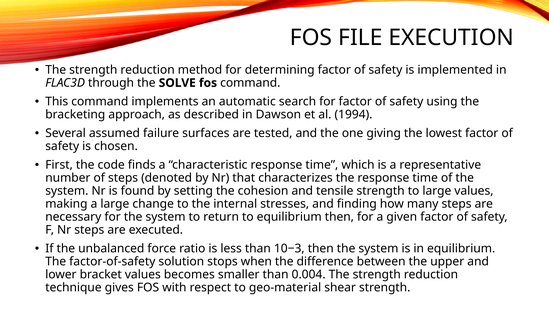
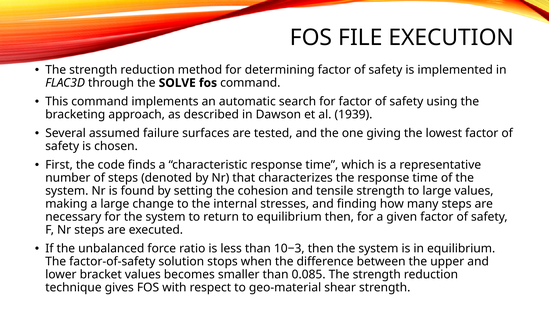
1994: 1994 -> 1939
0.004: 0.004 -> 0.085
